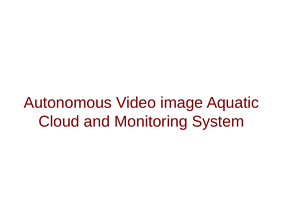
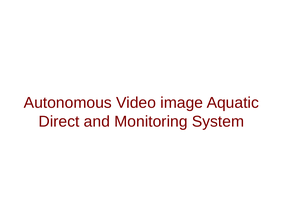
Cloud: Cloud -> Direct
